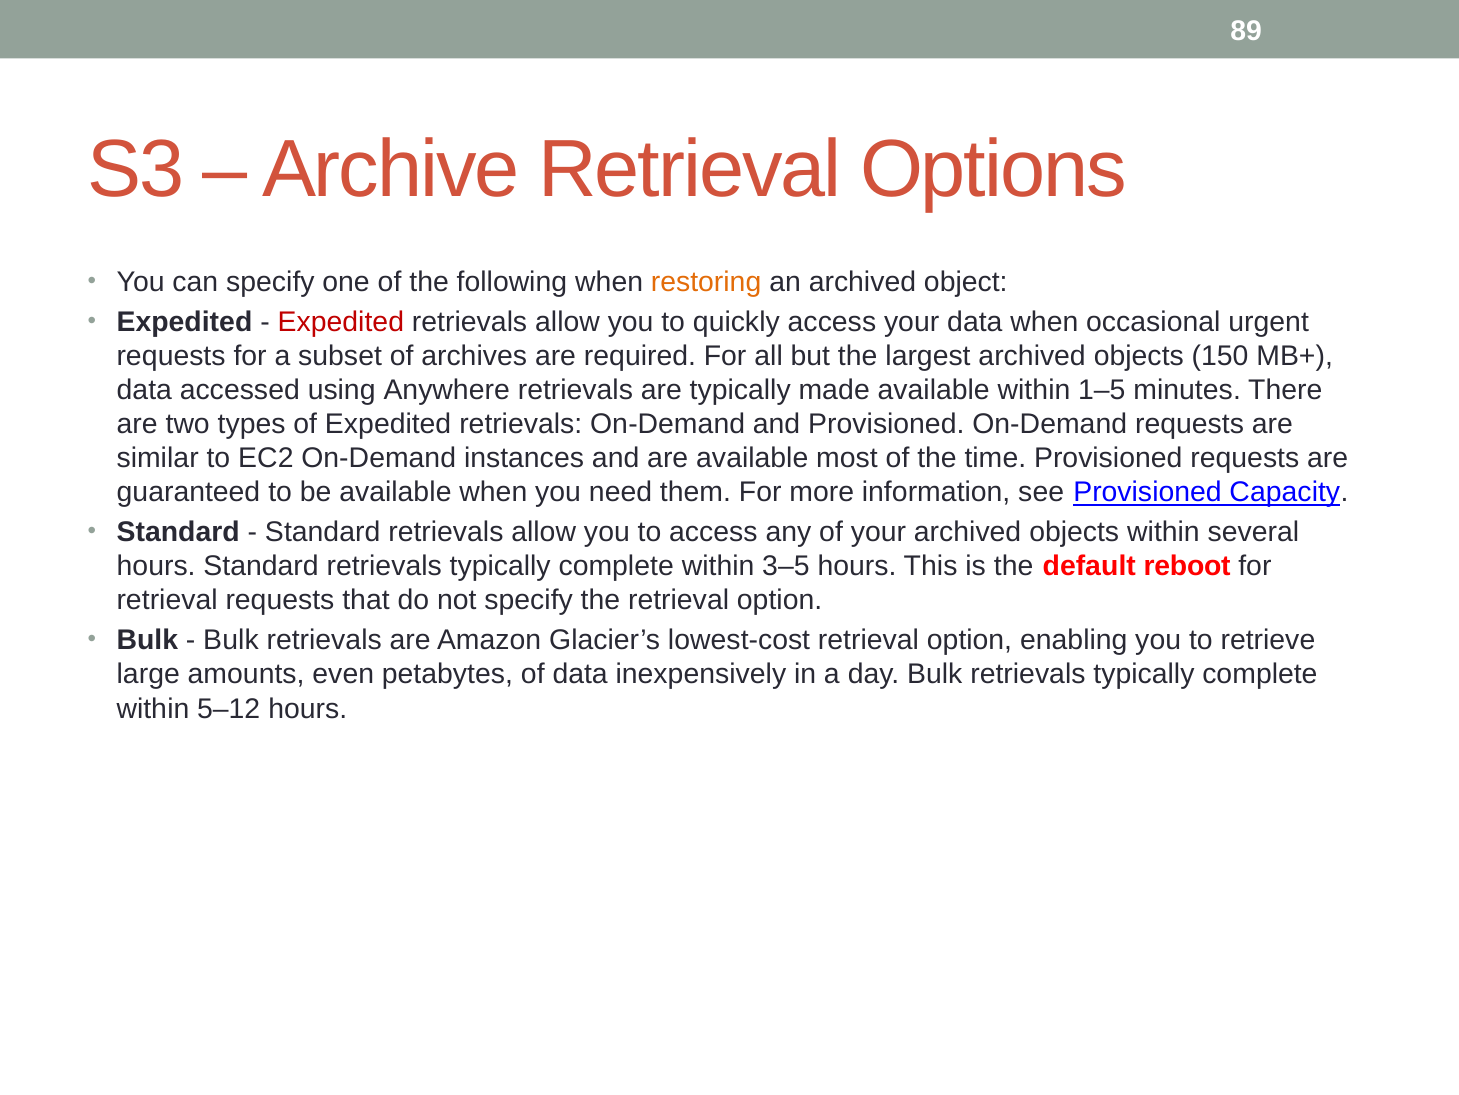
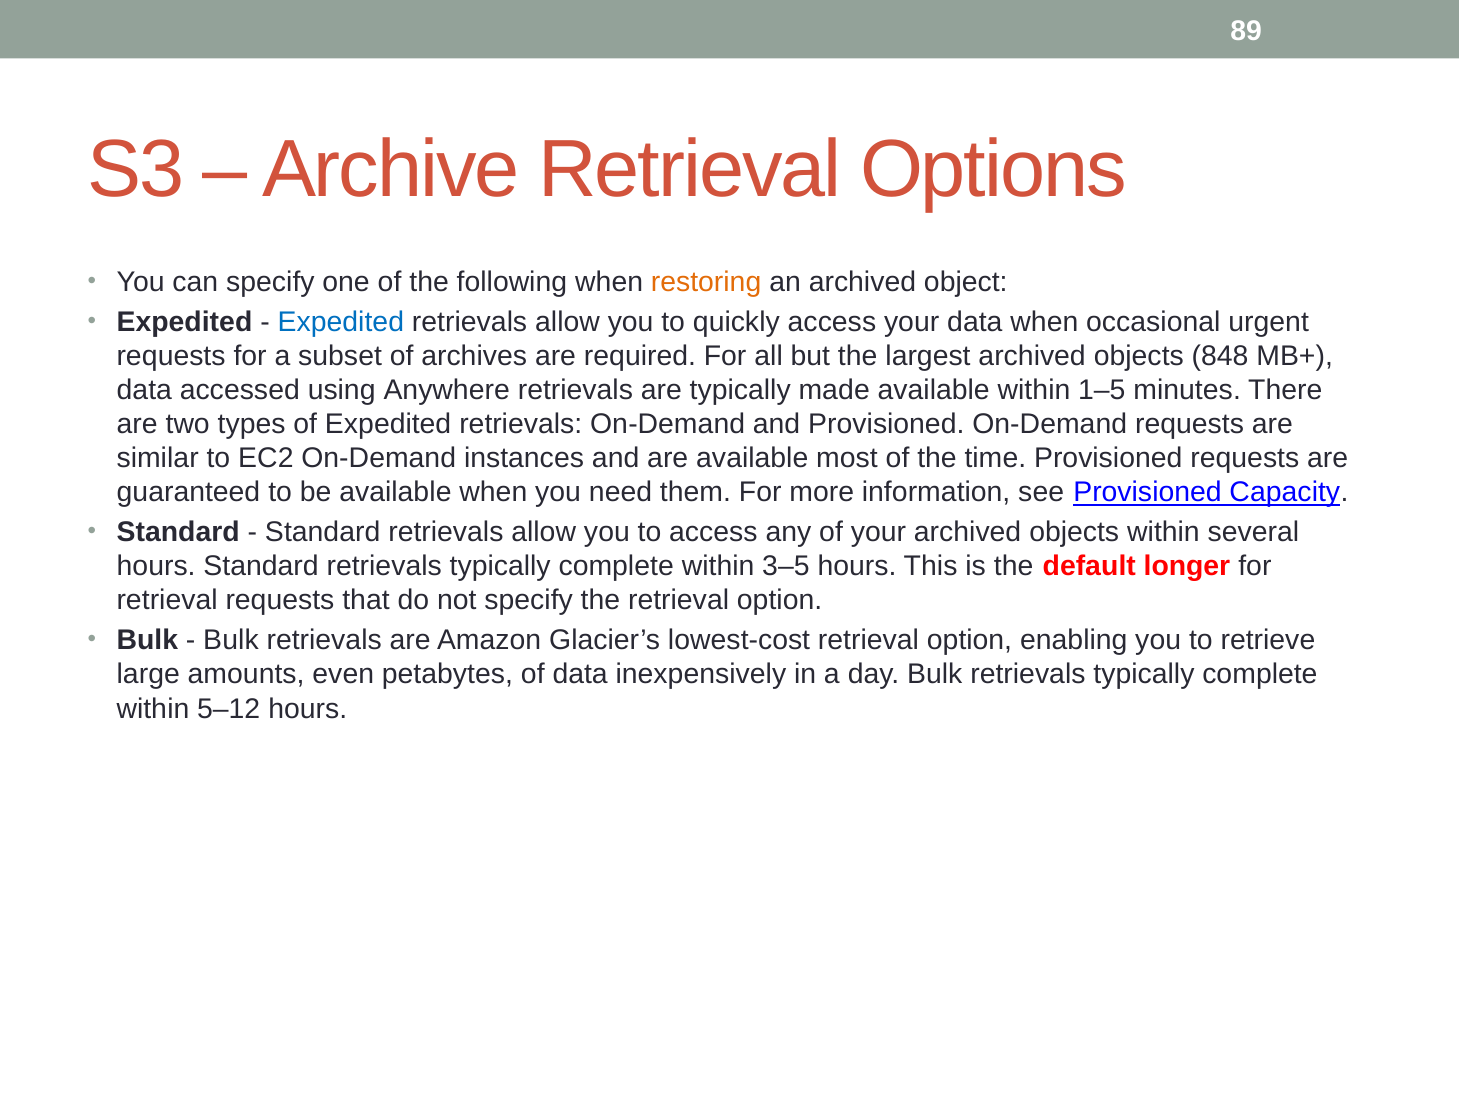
Expedited at (341, 321) colour: red -> blue
150: 150 -> 848
reboot: reboot -> longer
